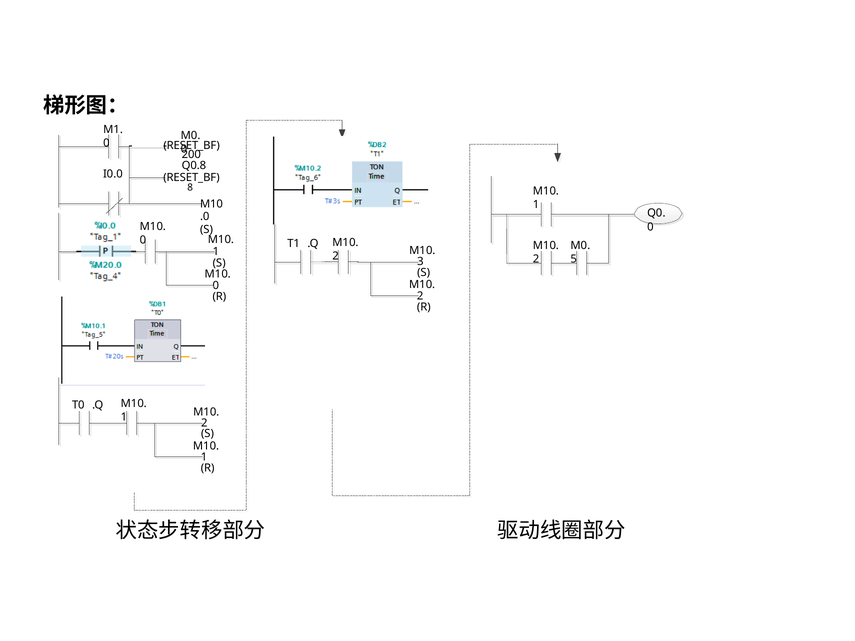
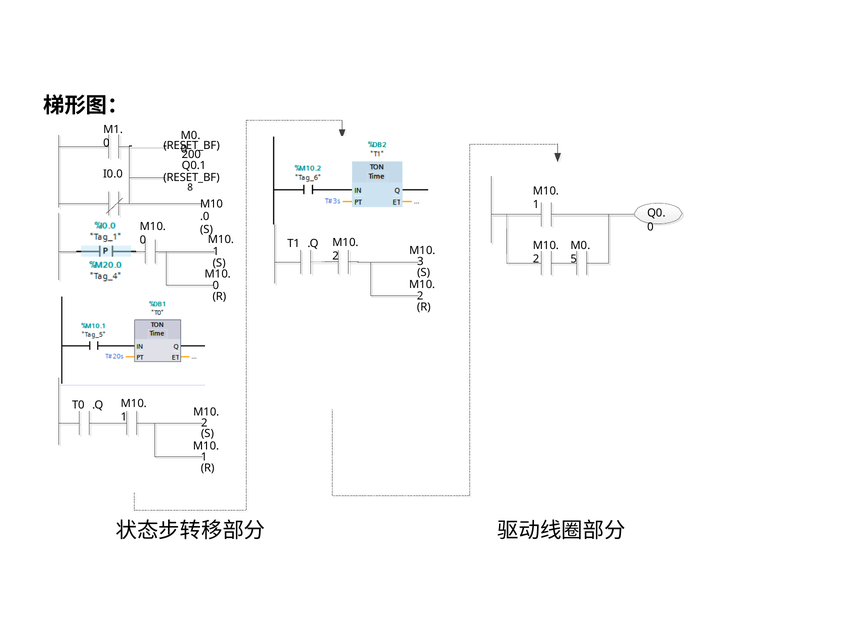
Q0.8: Q0.8 -> Q0.1
